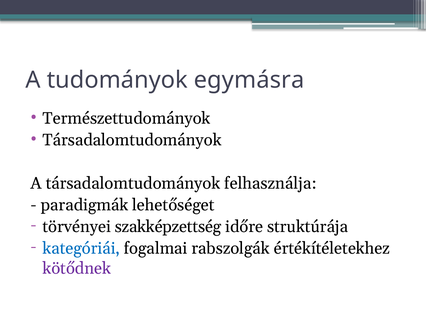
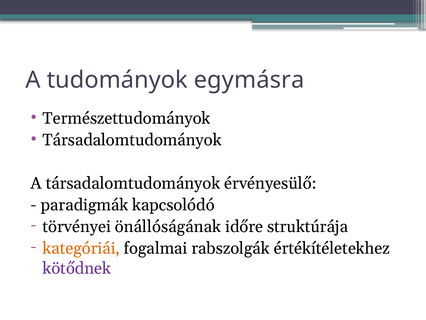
felhasználja: felhasználja -> érvényesülő
lehetőséget: lehetőséget -> kapcsolódó
szakképzettség: szakképzettség -> önállóságának
kategóriái colour: blue -> orange
